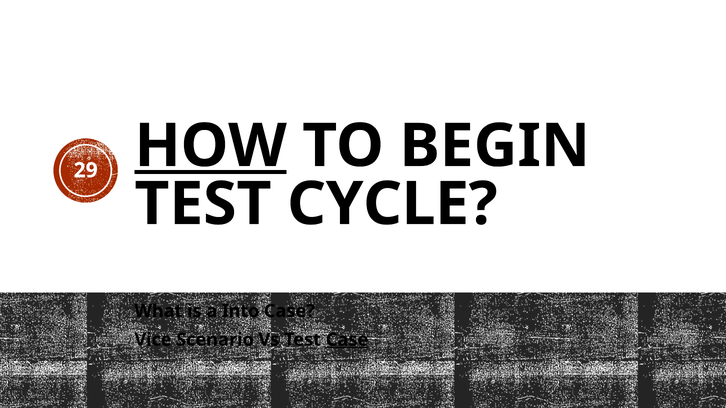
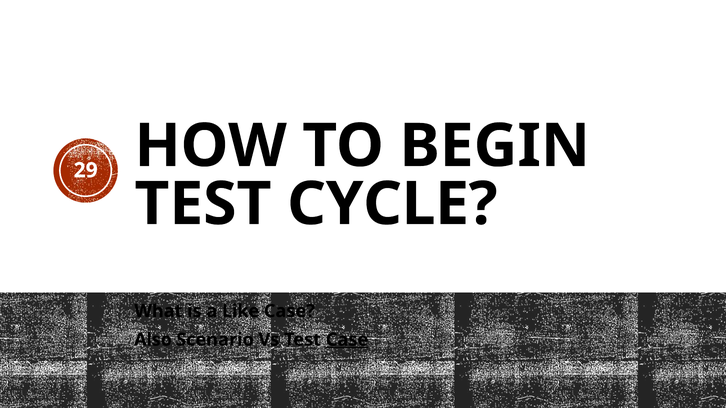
HOW underline: present -> none
Into: Into -> Like
Vice: Vice -> Also
